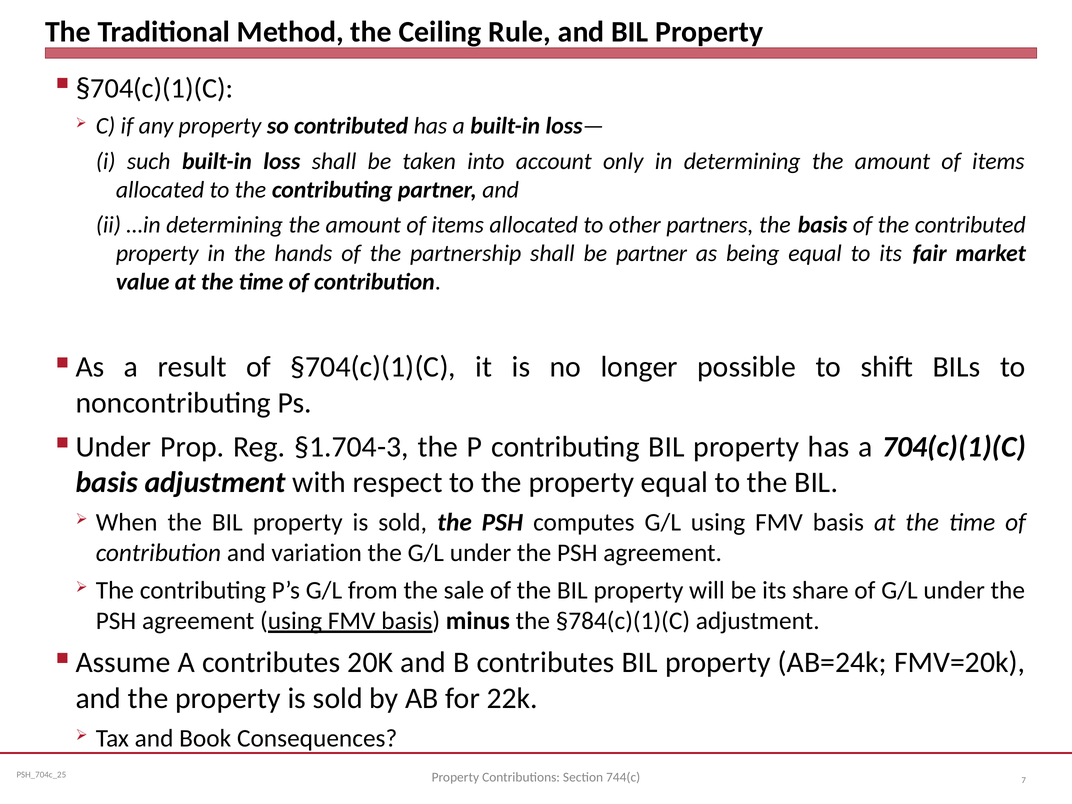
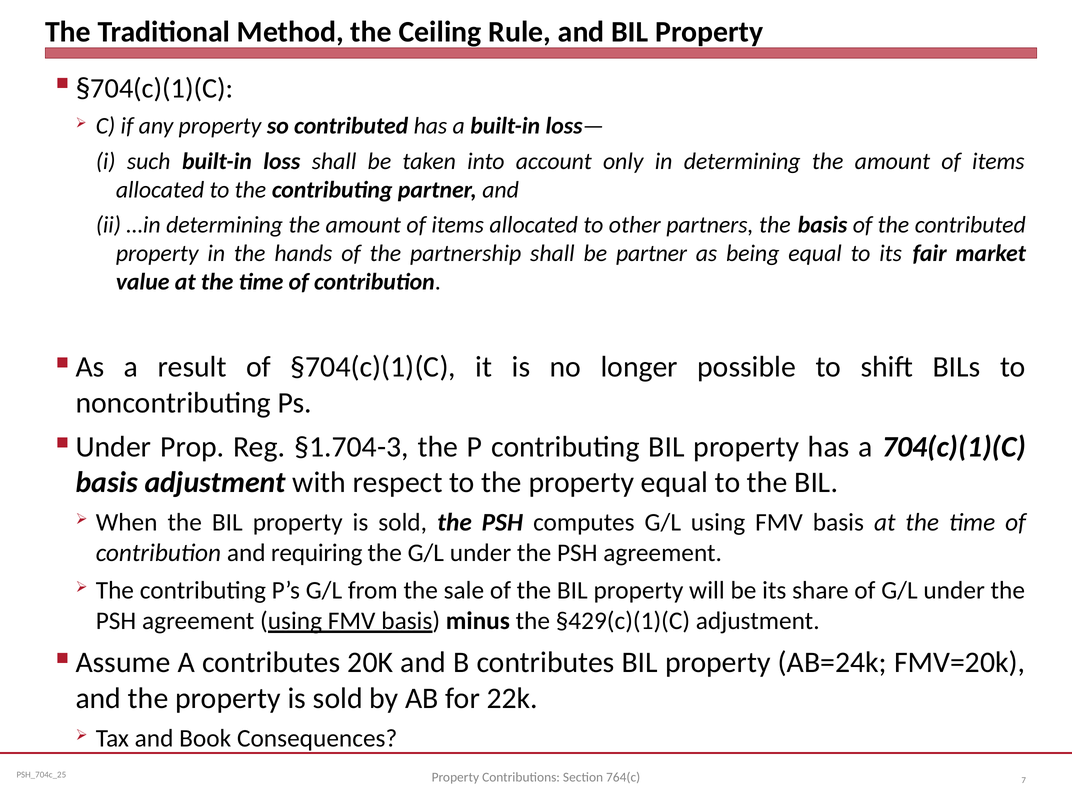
variation: variation -> requiring
§784(c)(1)(C: §784(c)(1)(C -> §429(c)(1)(C
744(c: 744(c -> 764(c
